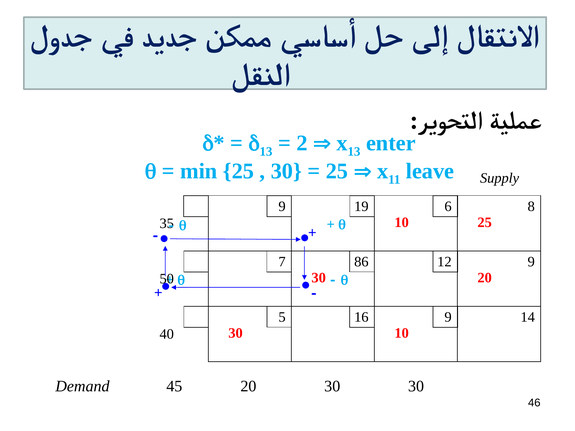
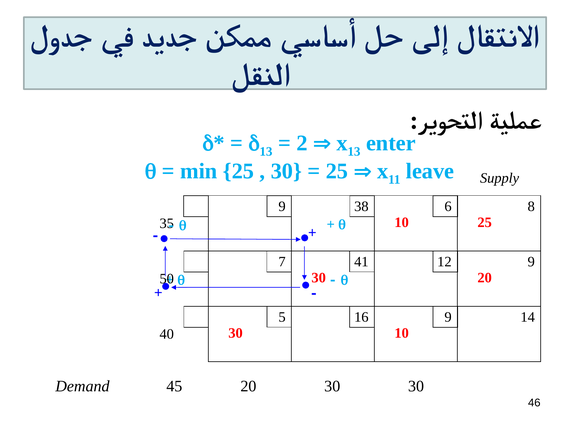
19: 19 -> 38
86: 86 -> 41
